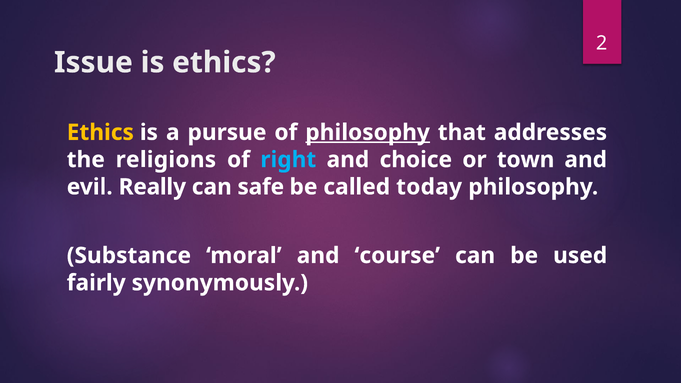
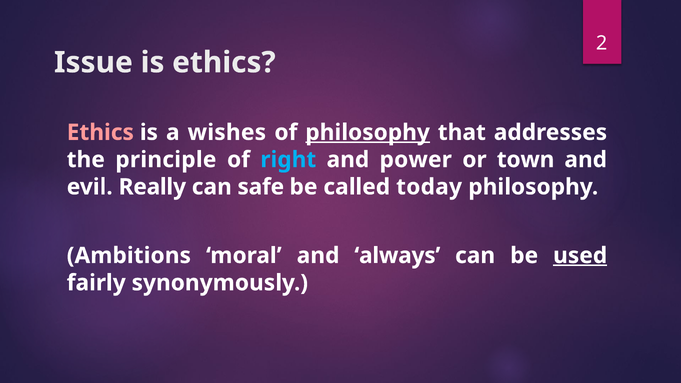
Ethics at (100, 132) colour: yellow -> pink
pursue: pursue -> wishes
religions: religions -> principle
choice: choice -> power
Substance: Substance -> Ambitions
course: course -> always
used underline: none -> present
